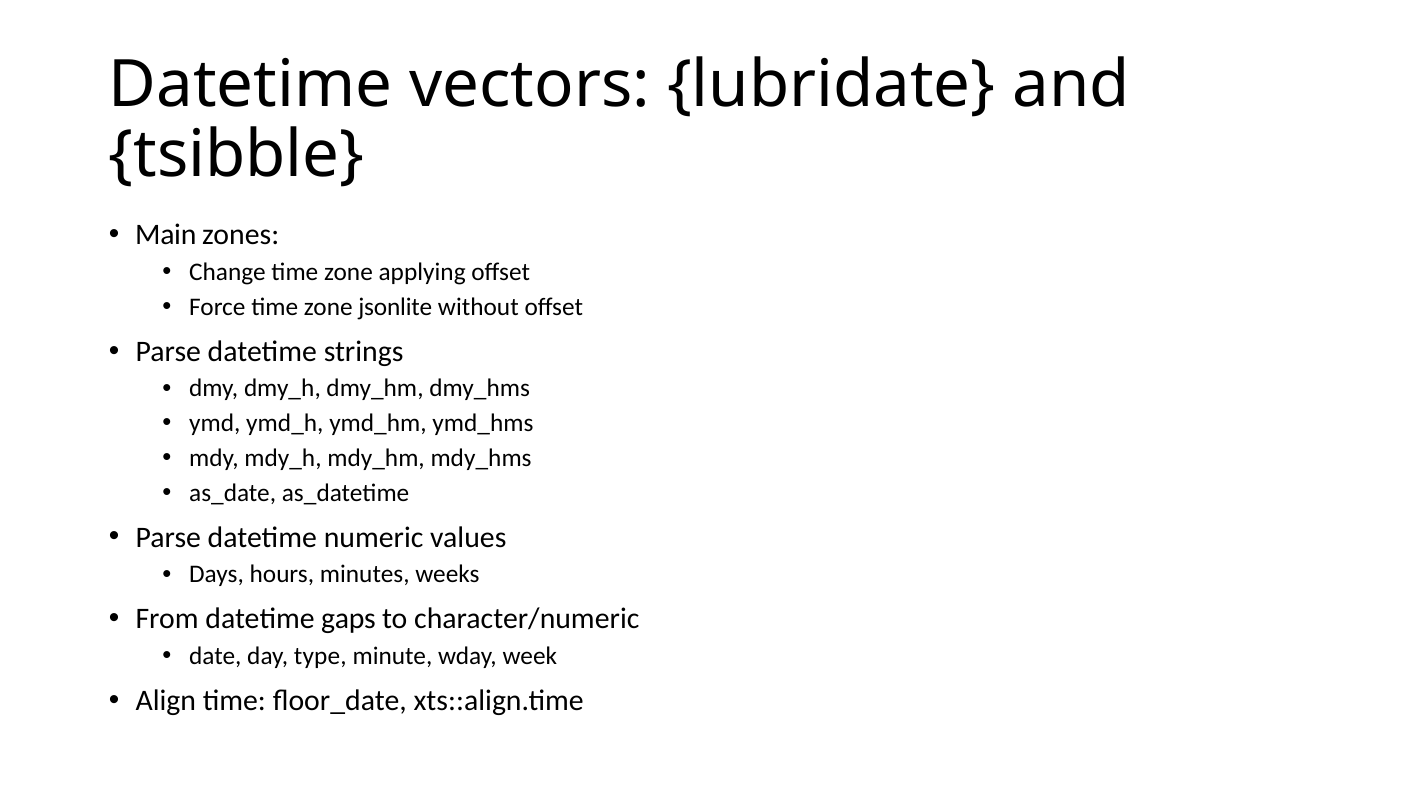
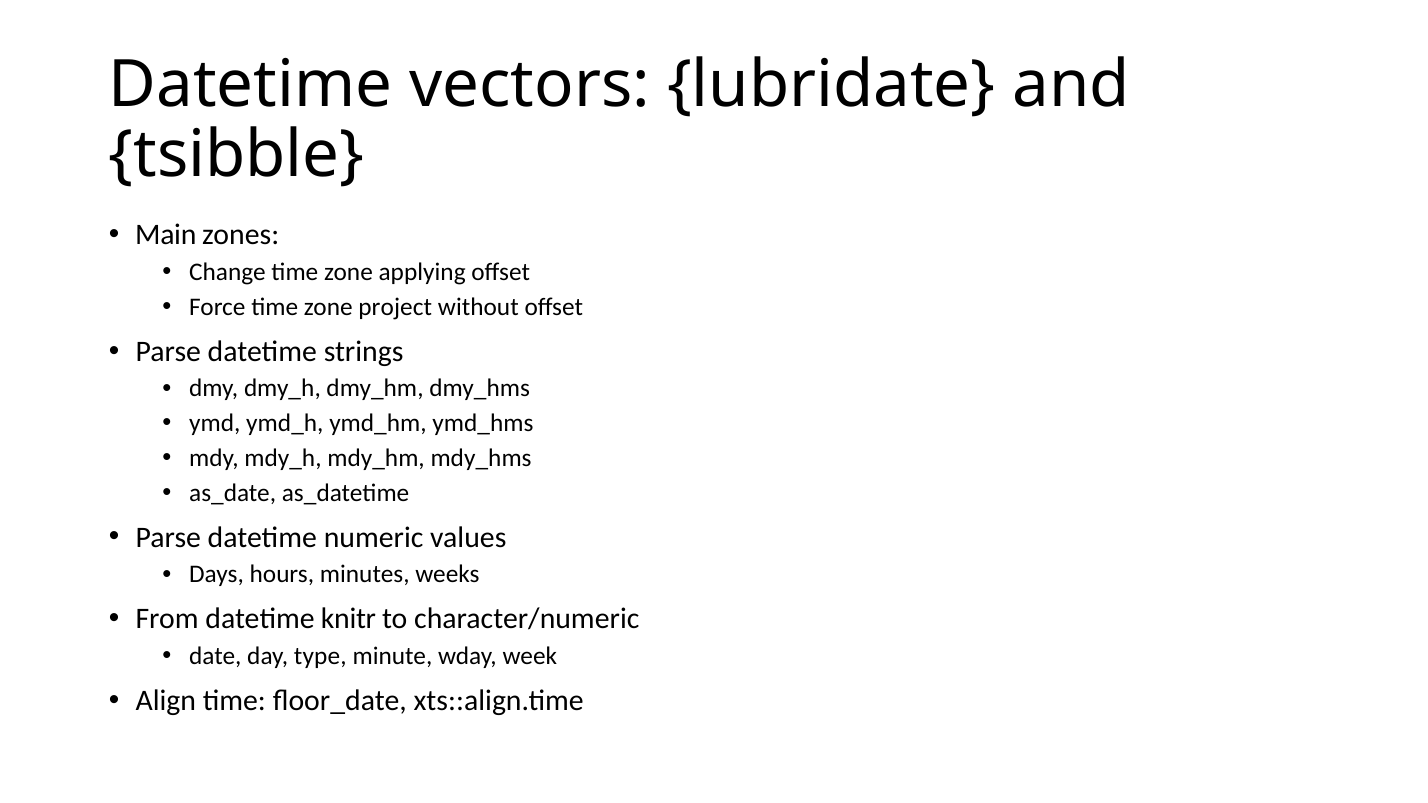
jsonlite: jsonlite -> project
gaps: gaps -> knitr
